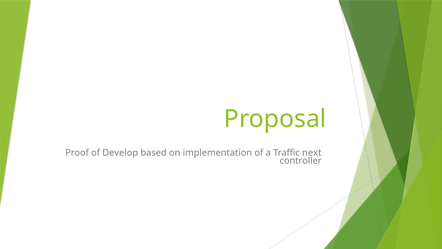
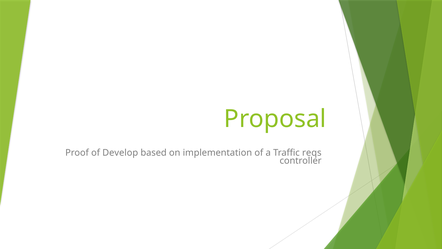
next: next -> reqs
